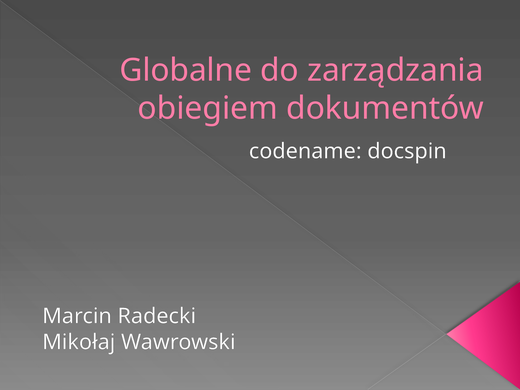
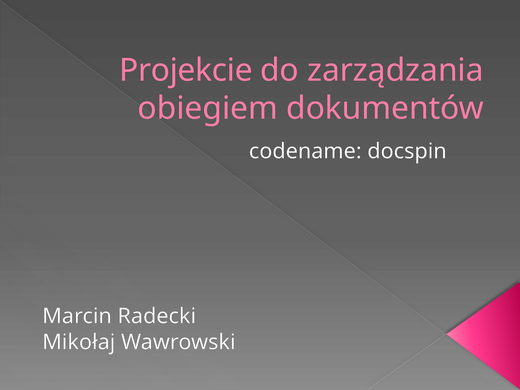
Globalne: Globalne -> Projekcie
